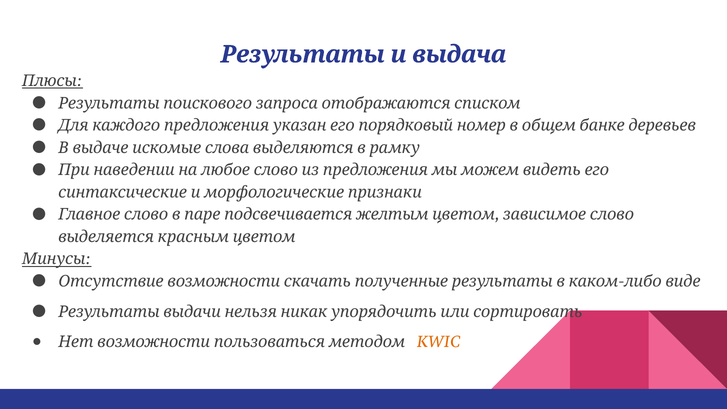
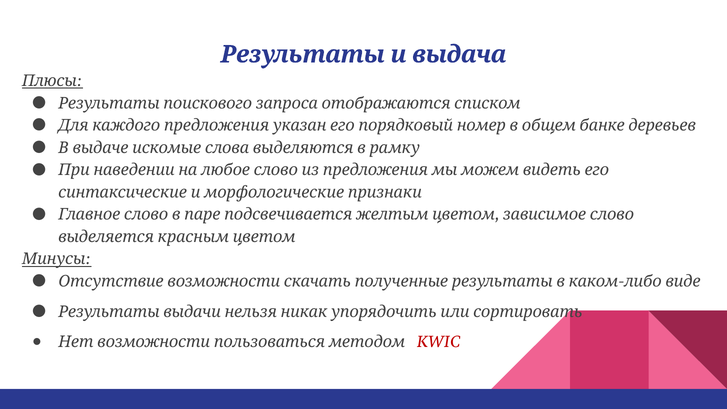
KWIC colour: orange -> red
